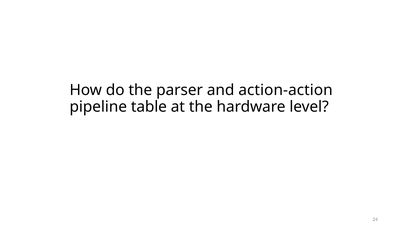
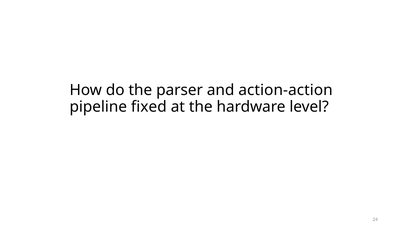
table: table -> fixed
